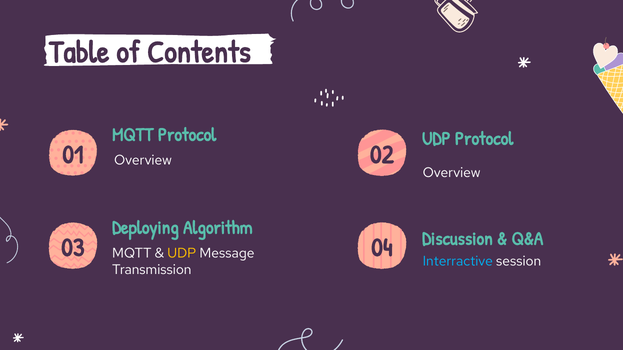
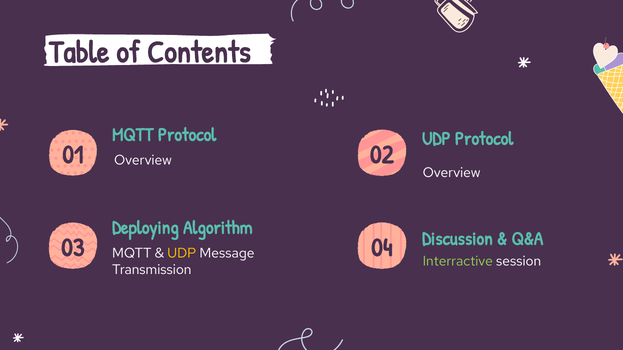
Interractive colour: light blue -> light green
